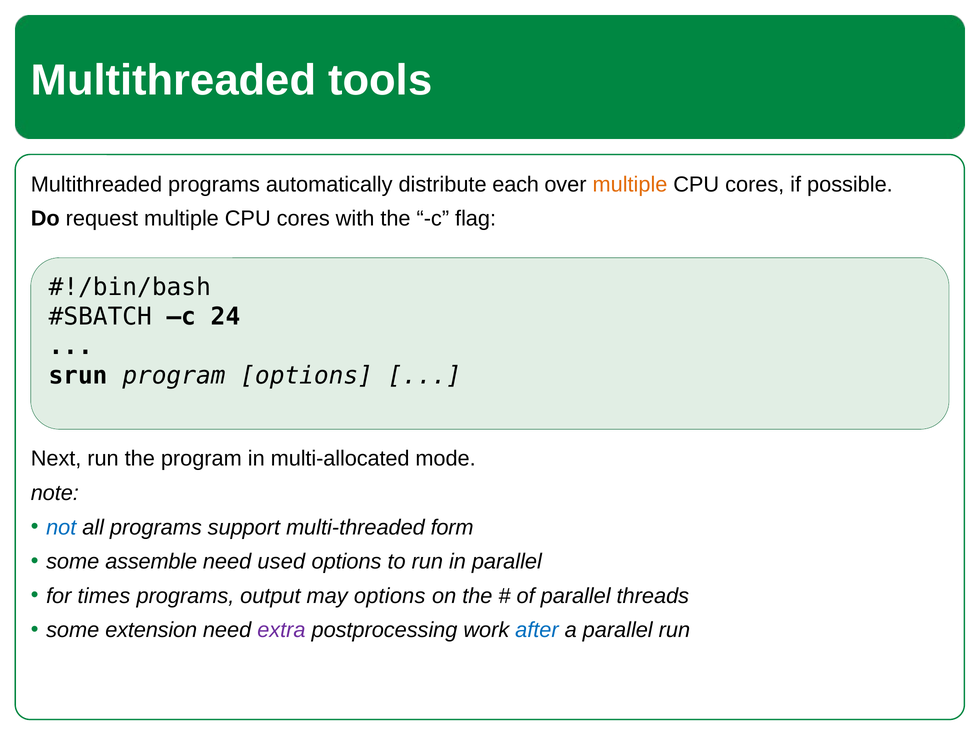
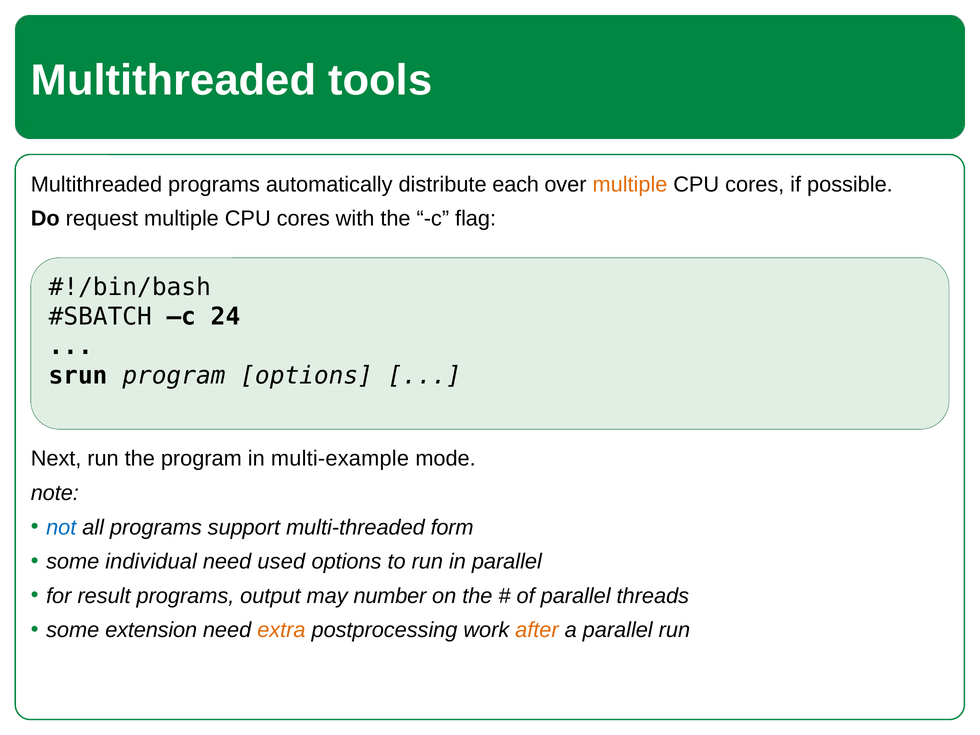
multi-allocated: multi-allocated -> multi-example
assemble: assemble -> individual
times: times -> result
may options: options -> number
extra colour: purple -> orange
after colour: blue -> orange
